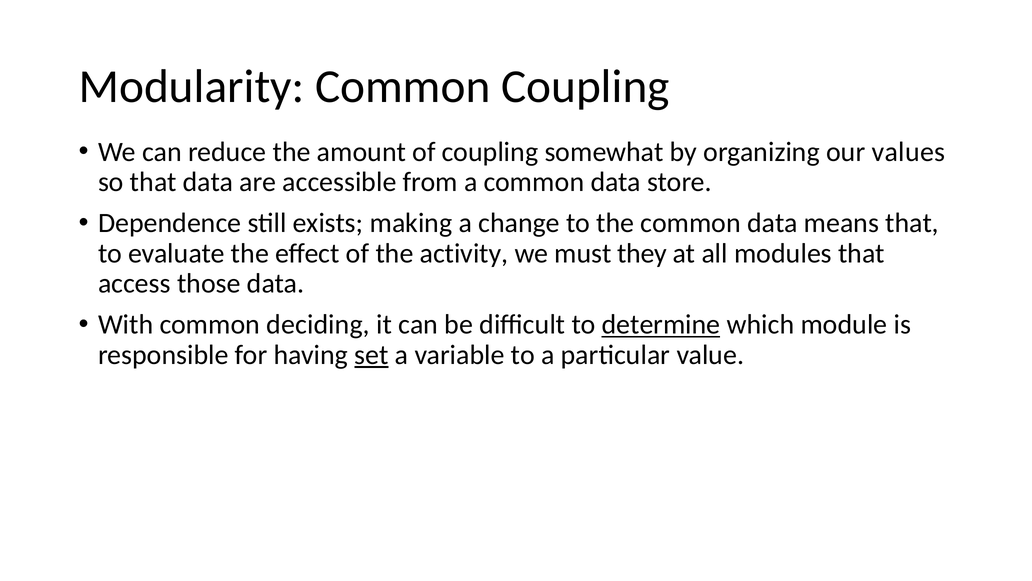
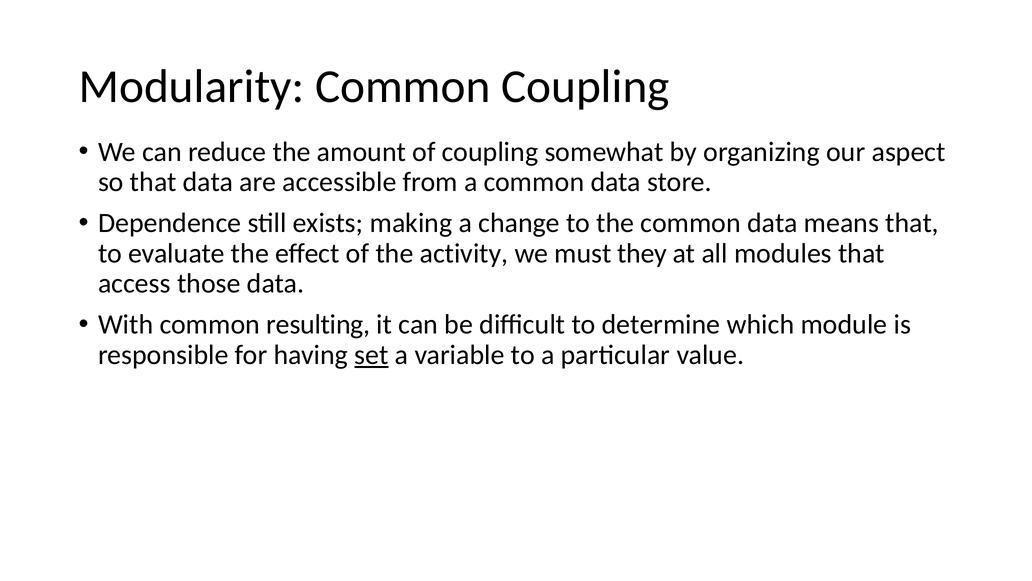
values: values -> aspect
deciding: deciding -> resulting
determine underline: present -> none
